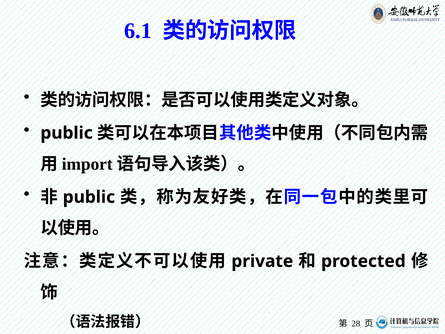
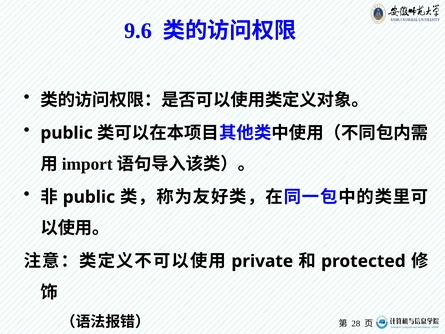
6.1: 6.1 -> 9.6
